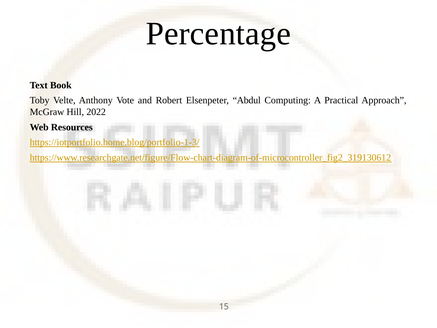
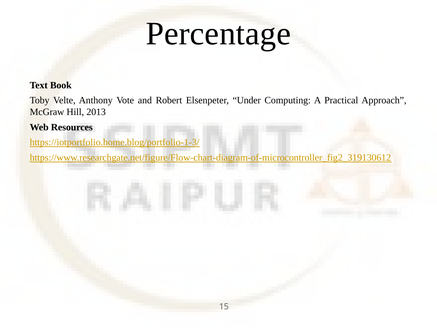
Abdul: Abdul -> Under
2022: 2022 -> 2013
